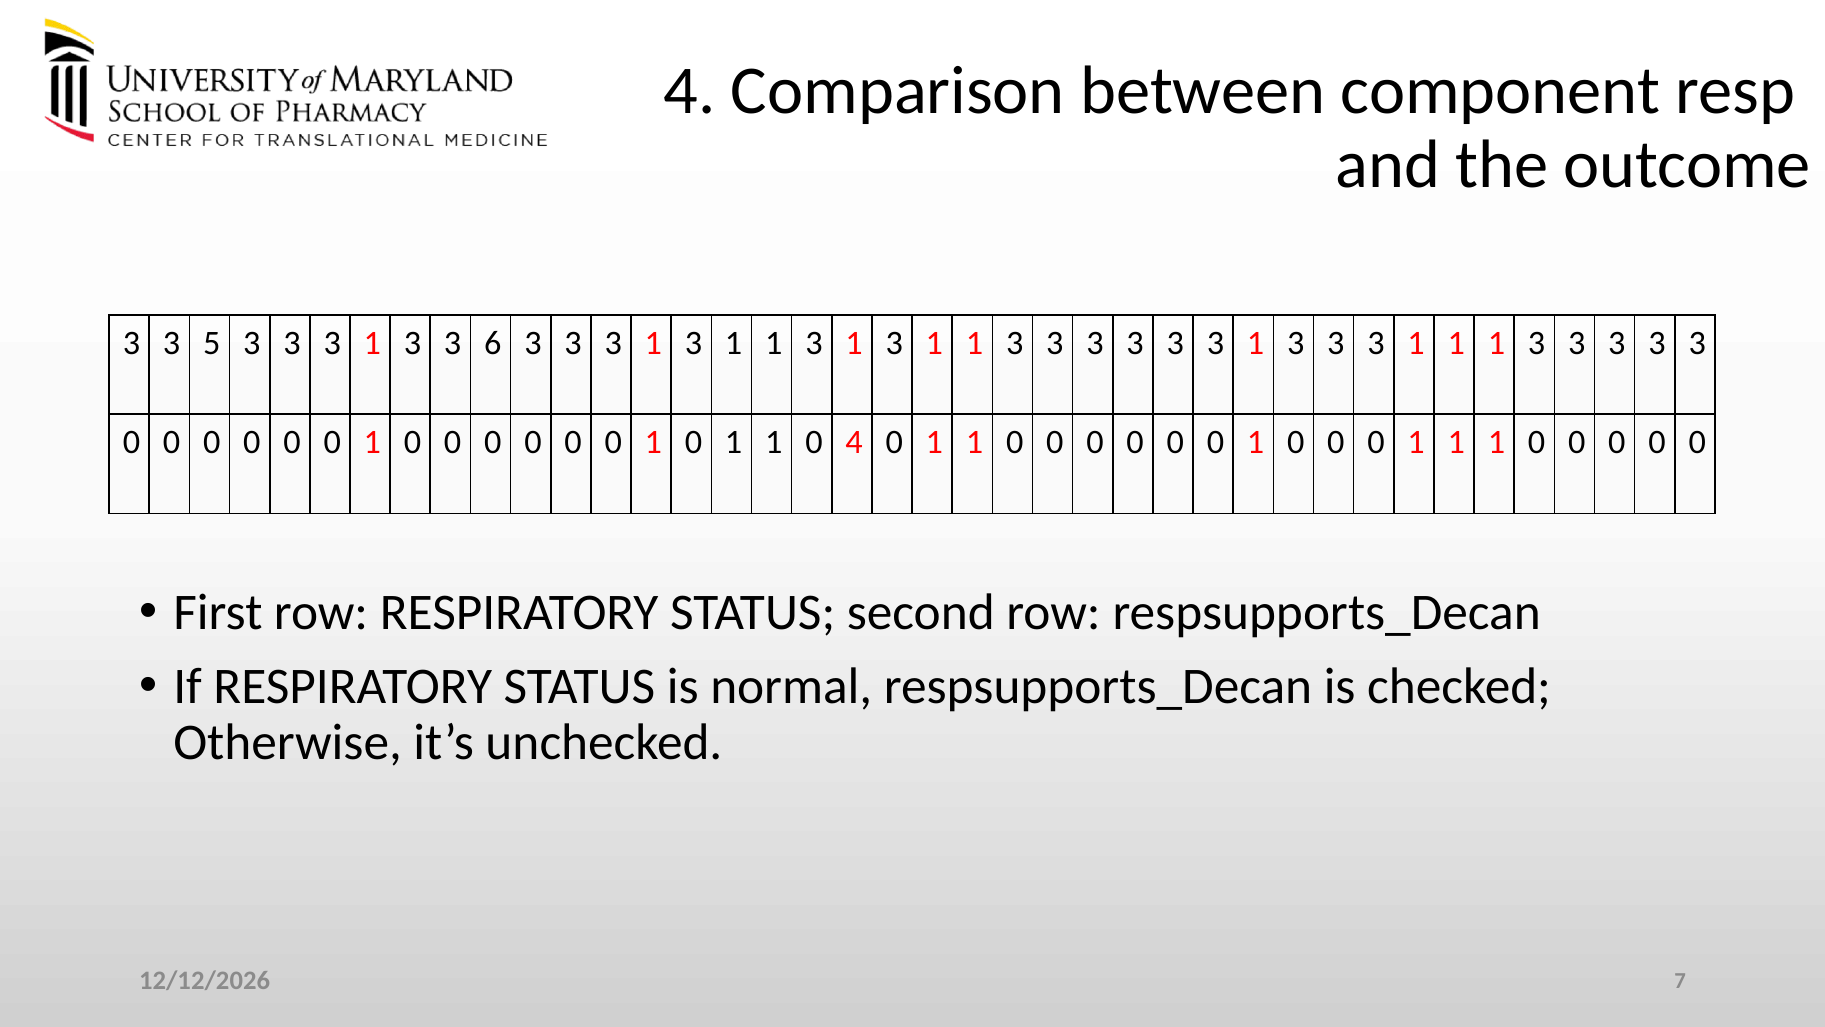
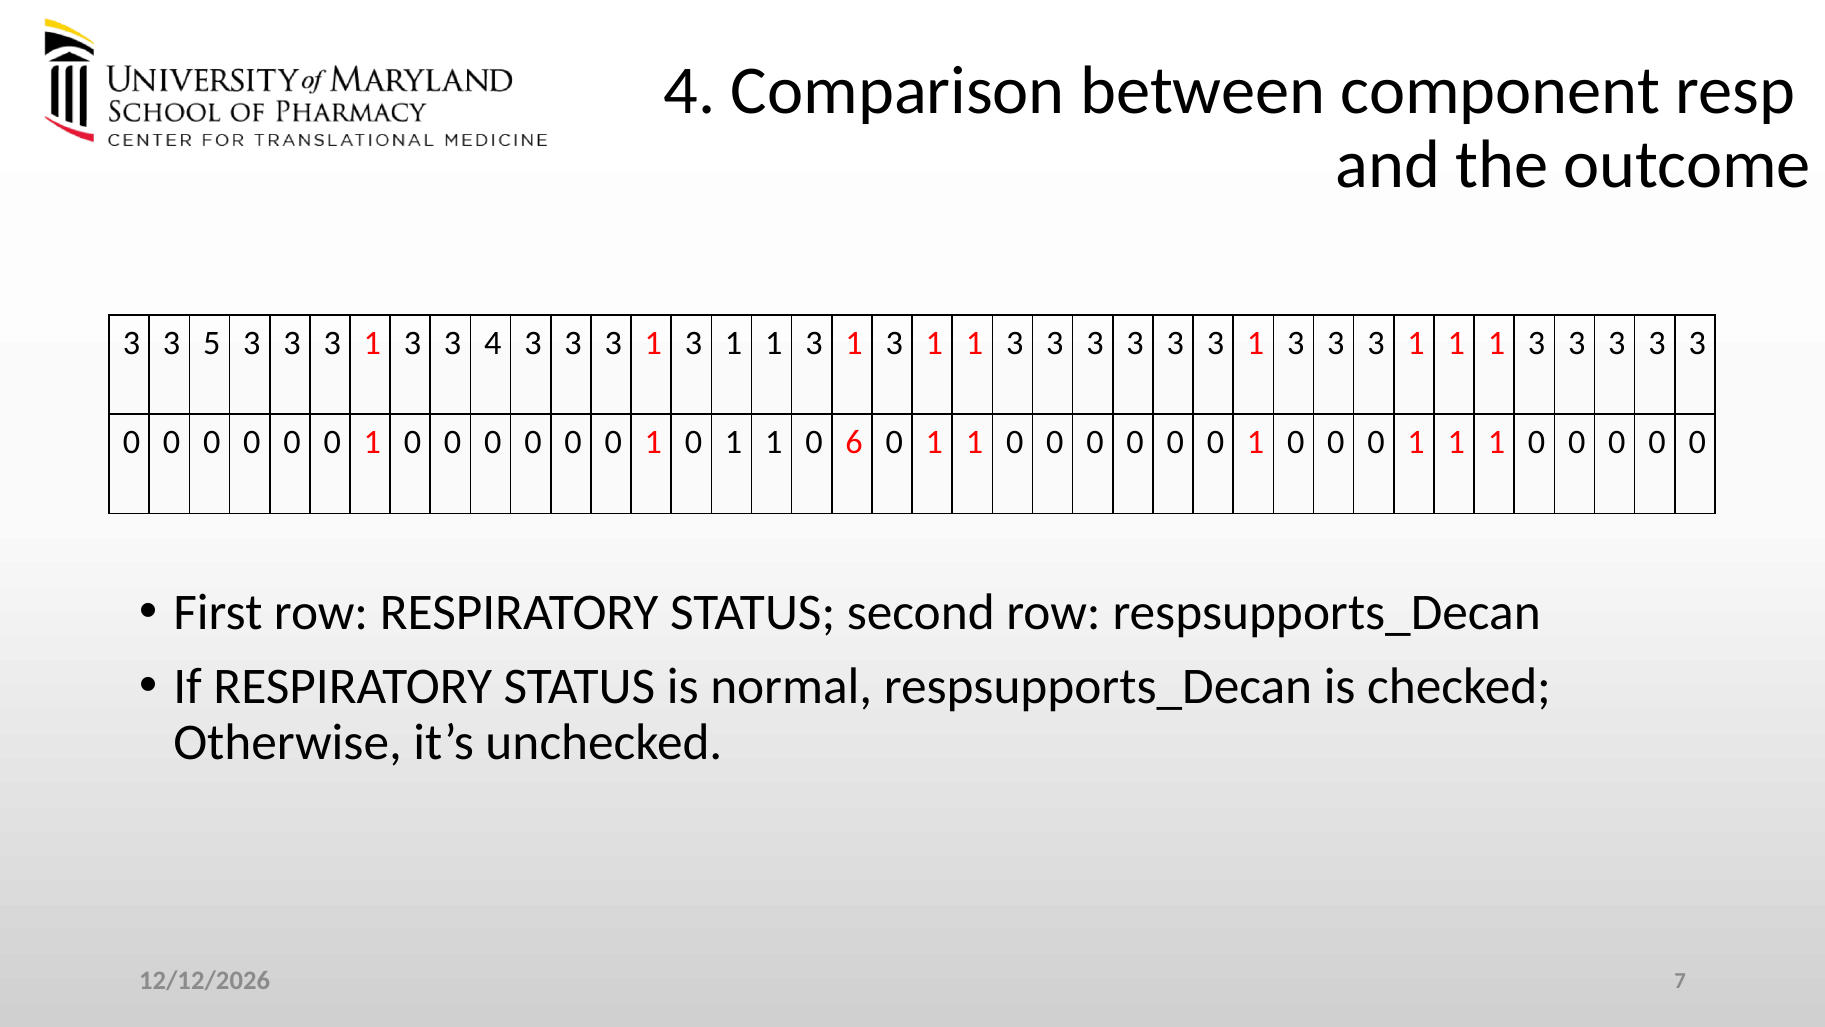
3 6: 6 -> 4
0 4: 4 -> 6
